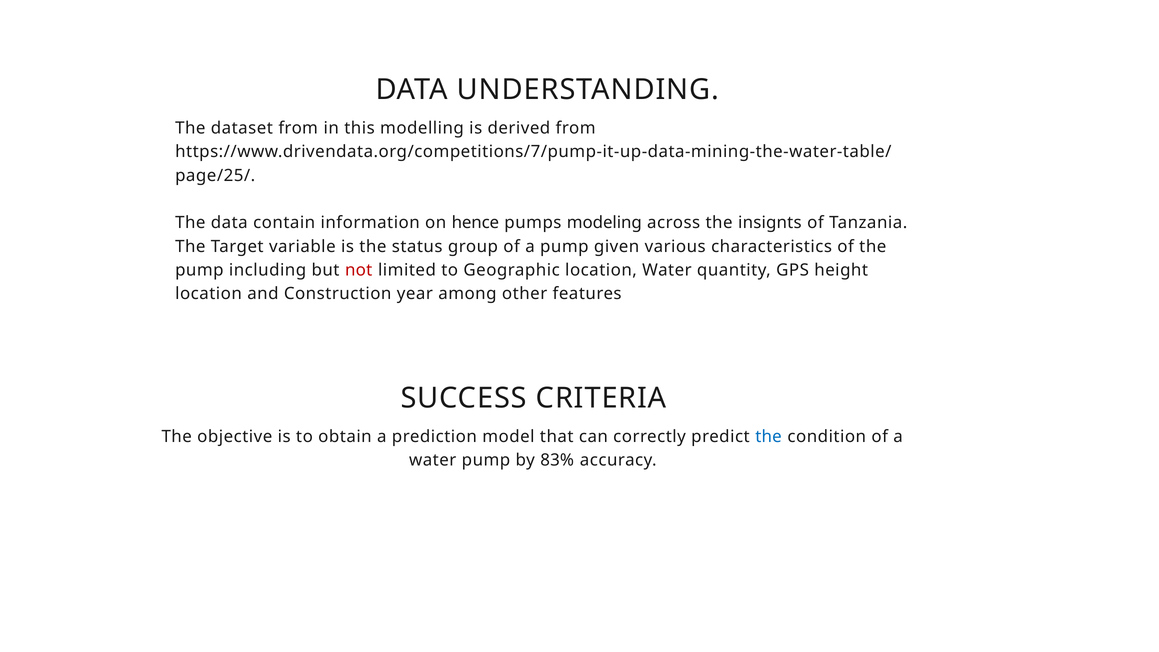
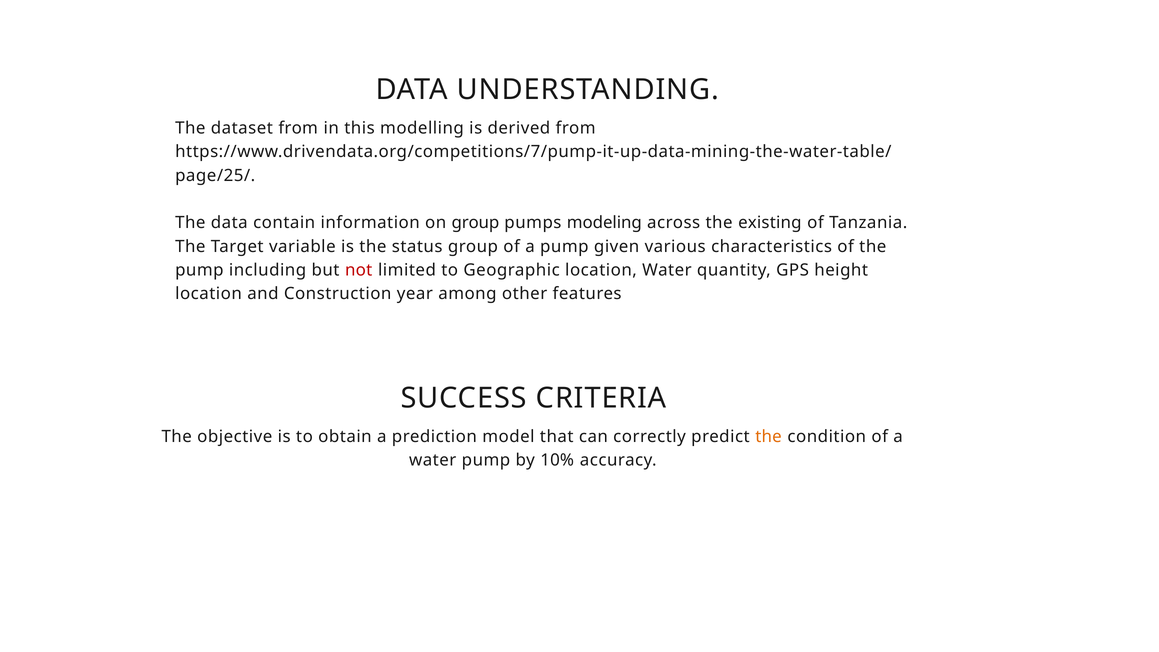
on hence: hence -> group
insignts: insignts -> existing
the at (769, 437) colour: blue -> orange
83%: 83% -> 10%
